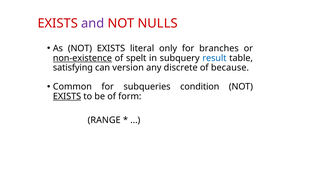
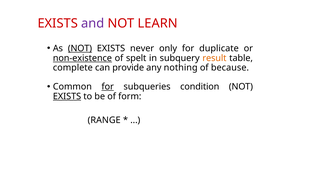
NULLS: NULLS -> LEARN
NOT at (80, 48) underline: none -> present
literal: literal -> never
branches: branches -> duplicate
result colour: blue -> orange
satisfying: satisfying -> complete
version: version -> provide
discrete: discrete -> nothing
for at (108, 87) underline: none -> present
